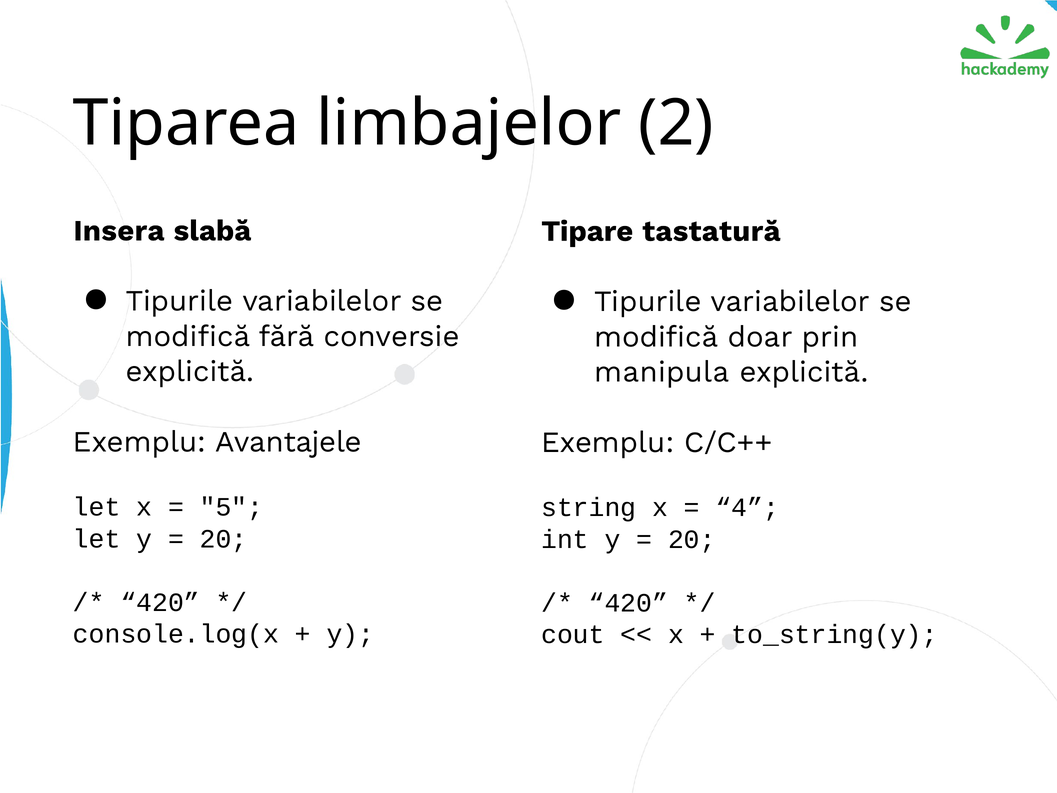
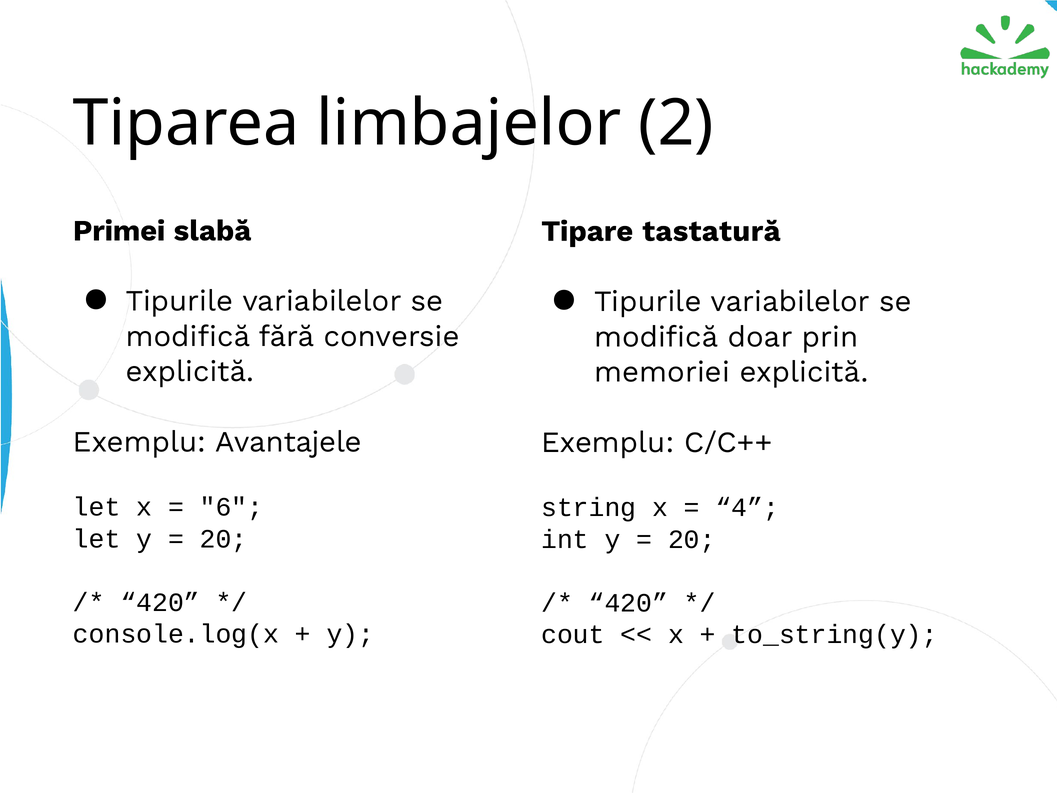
Insera: Insera -> Primei
manipula: manipula -> memoriei
5: 5 -> 6
